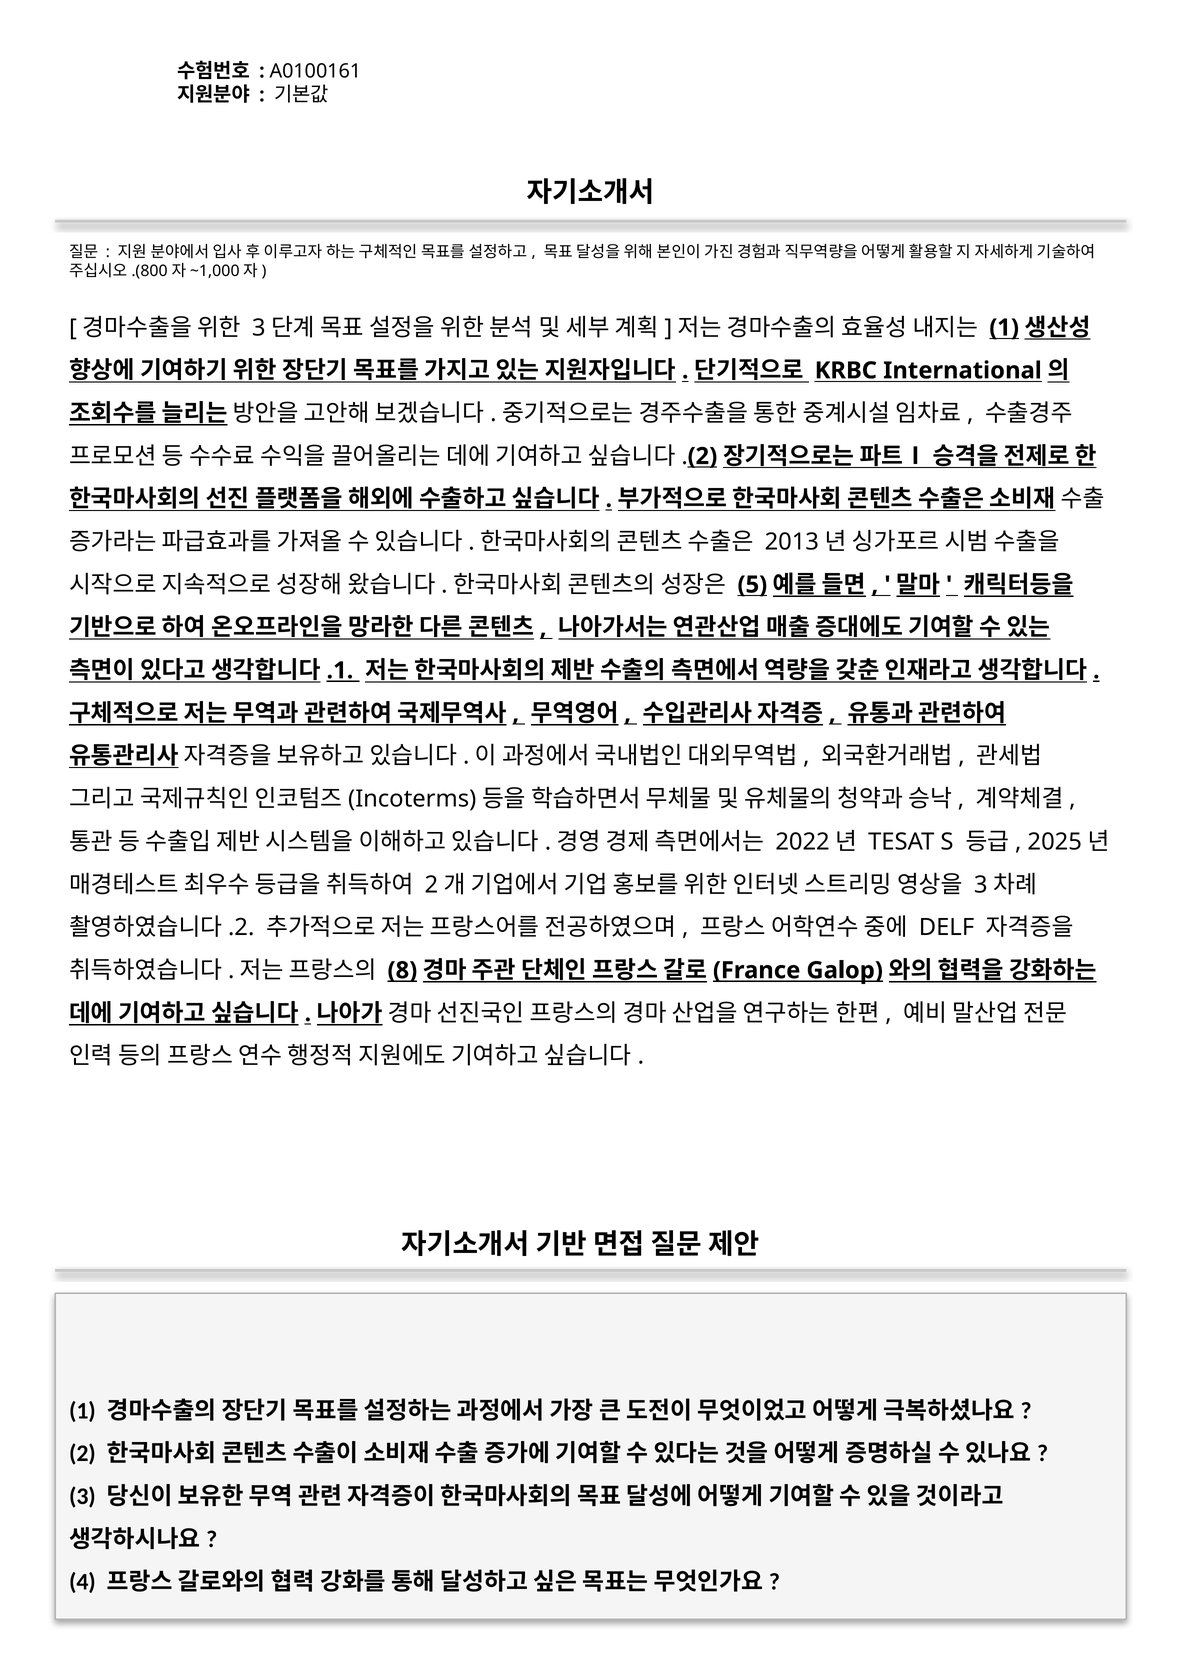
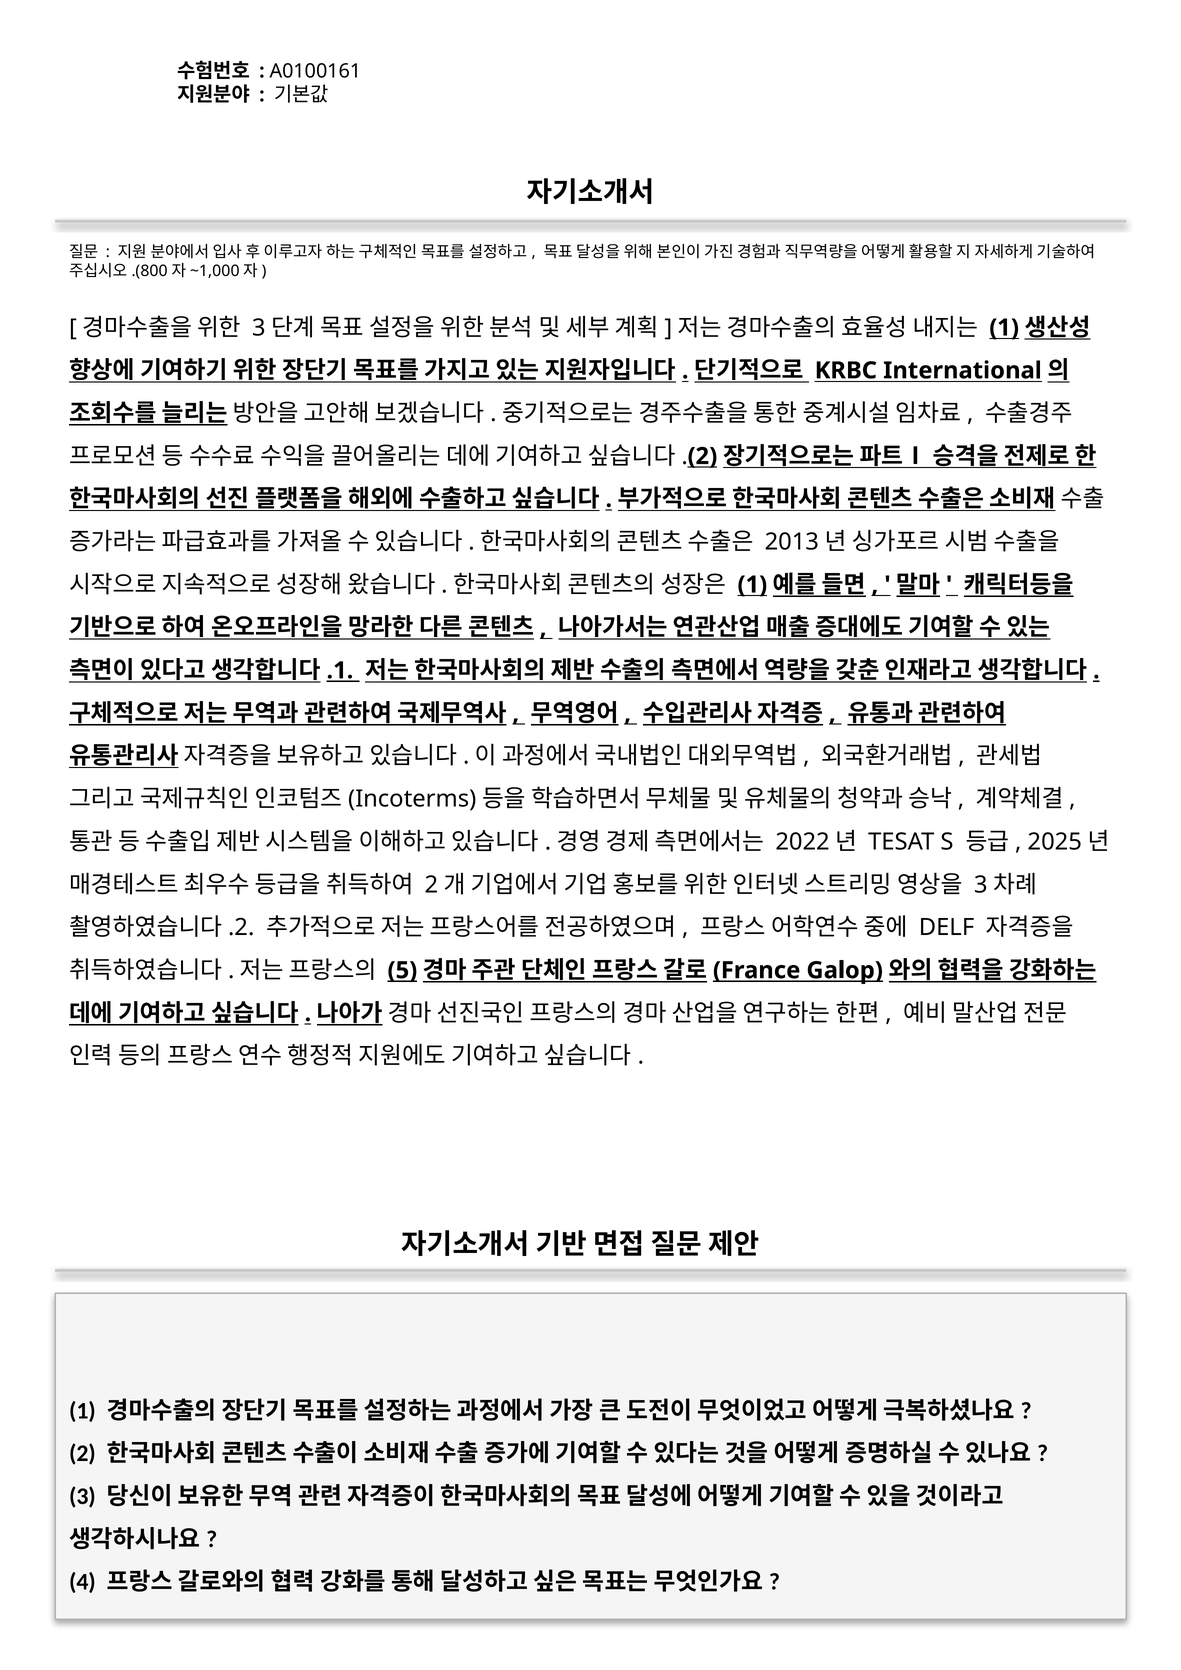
5 at (752, 585): 5 -> 1
8: 8 -> 5
